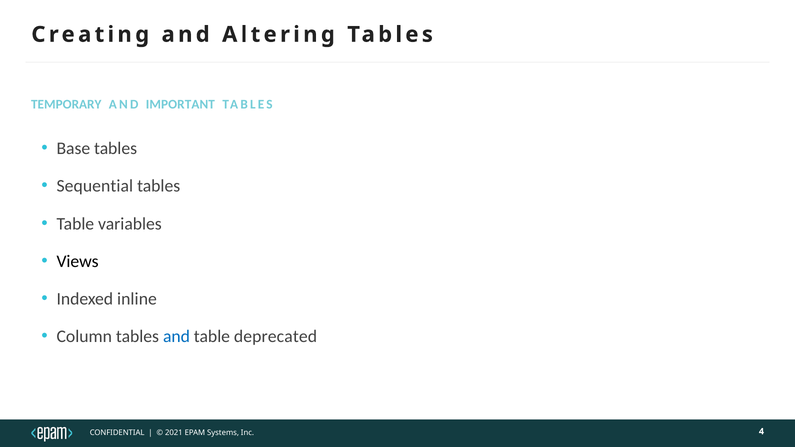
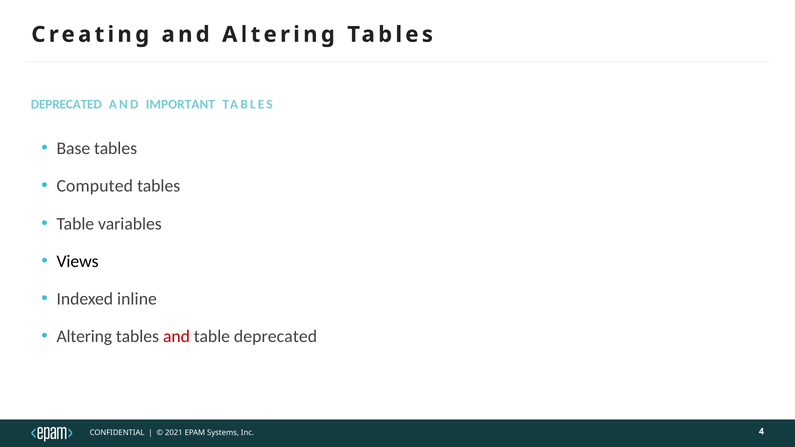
TEMPORARY at (66, 104): TEMPORARY -> DEPRECATED
Sequential: Sequential -> Computed
Column at (84, 337): Column -> Altering
and at (176, 337) colour: blue -> red
